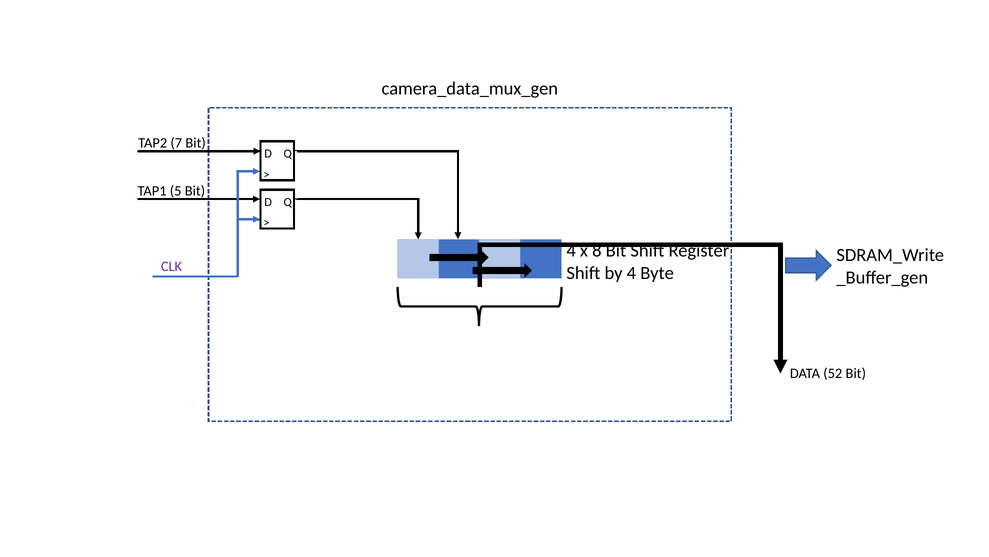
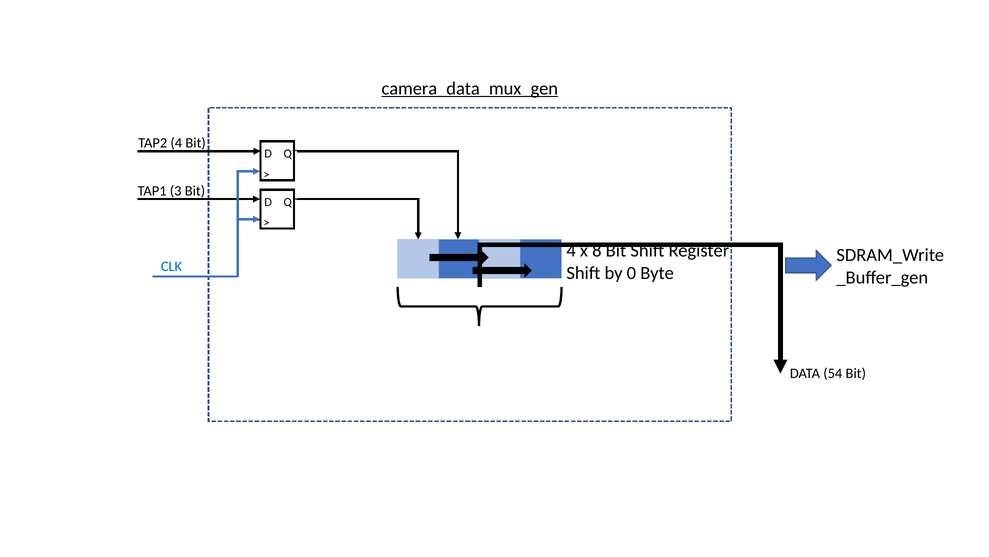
camera_data_mux_gen underline: none -> present
TAP2 7: 7 -> 4
5: 5 -> 3
CLK colour: purple -> blue
by 4: 4 -> 0
52: 52 -> 54
